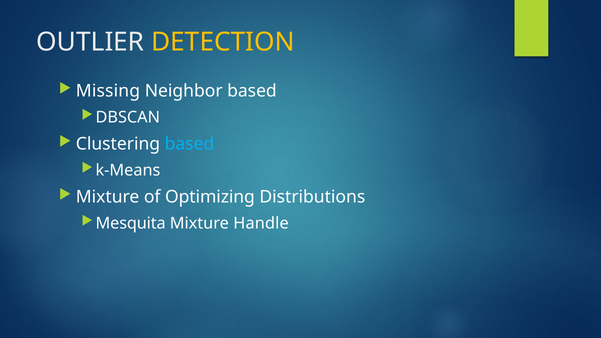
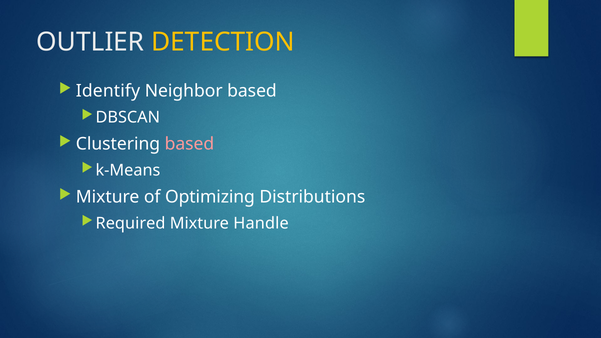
Missing: Missing -> Identify
based at (189, 144) colour: light blue -> pink
Mesquita: Mesquita -> Required
